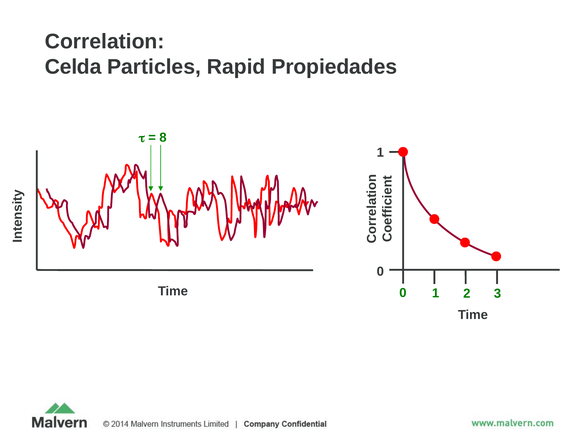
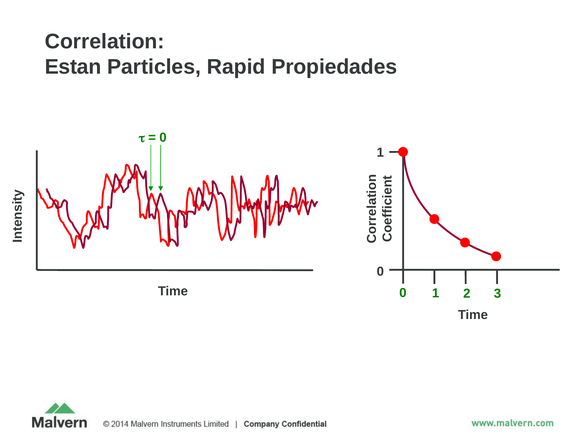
Celda: Celda -> Estan
8 at (163, 138): 8 -> 0
